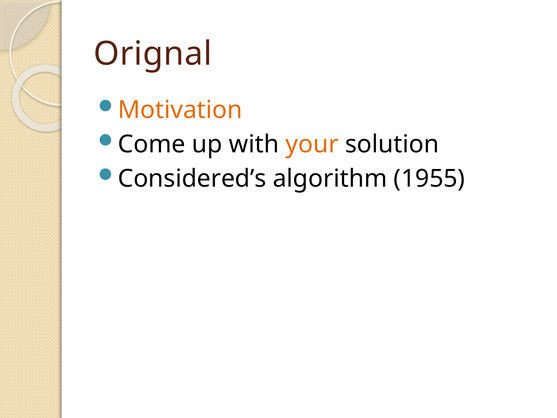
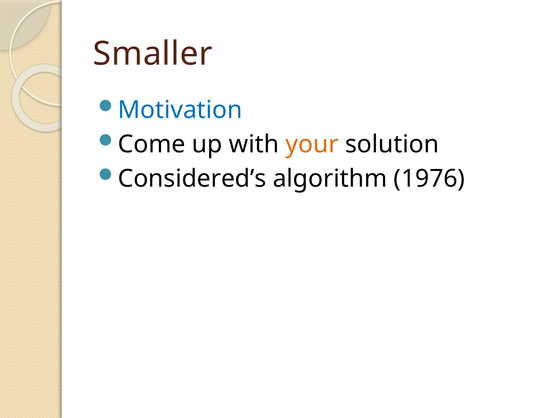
Orignal: Orignal -> Smaller
Motivation colour: orange -> blue
1955: 1955 -> 1976
